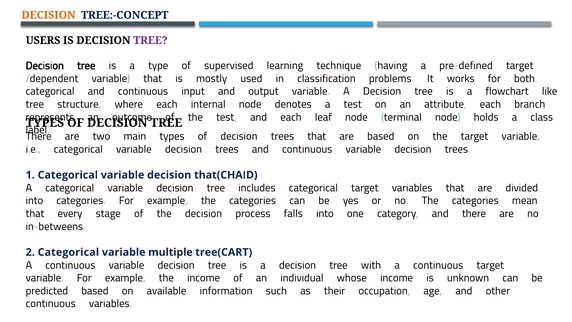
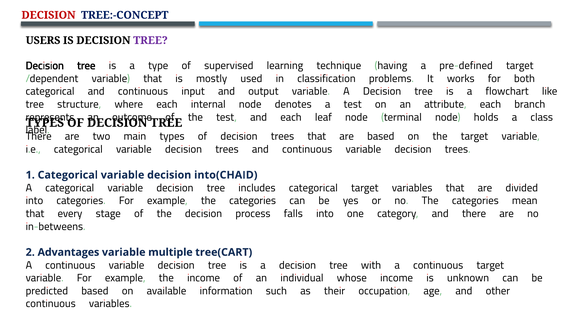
DECISION at (48, 15) colour: orange -> red
that(CHAID: that(CHAID -> into(CHAID
2 Categorical: Categorical -> Advantages
